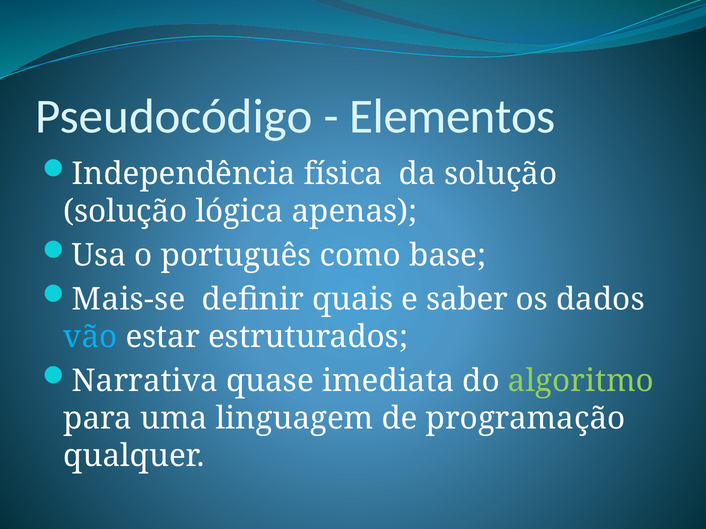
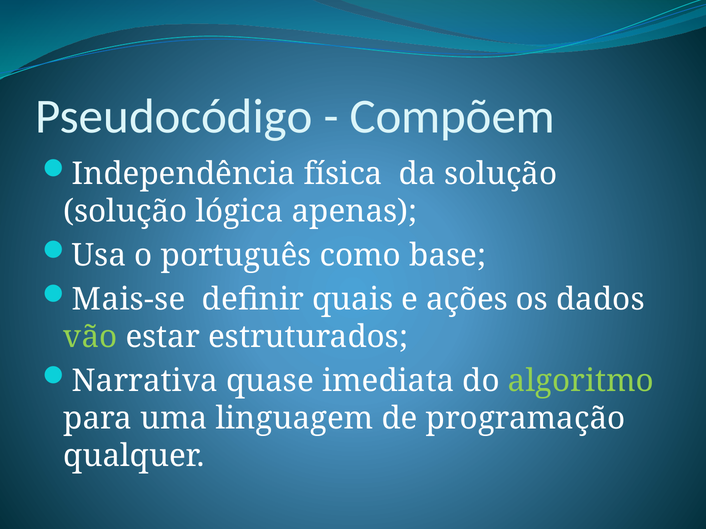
Elementos: Elementos -> Compõem
saber: saber -> ações
vão colour: light blue -> light green
